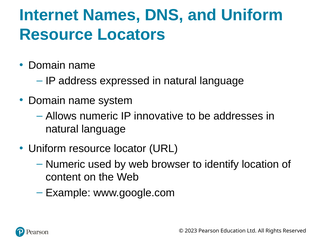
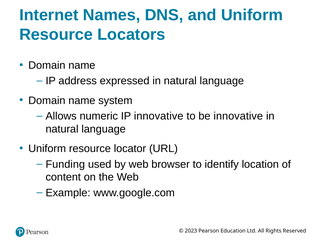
be addresses: addresses -> innovative
Numeric at (65, 164): Numeric -> Funding
